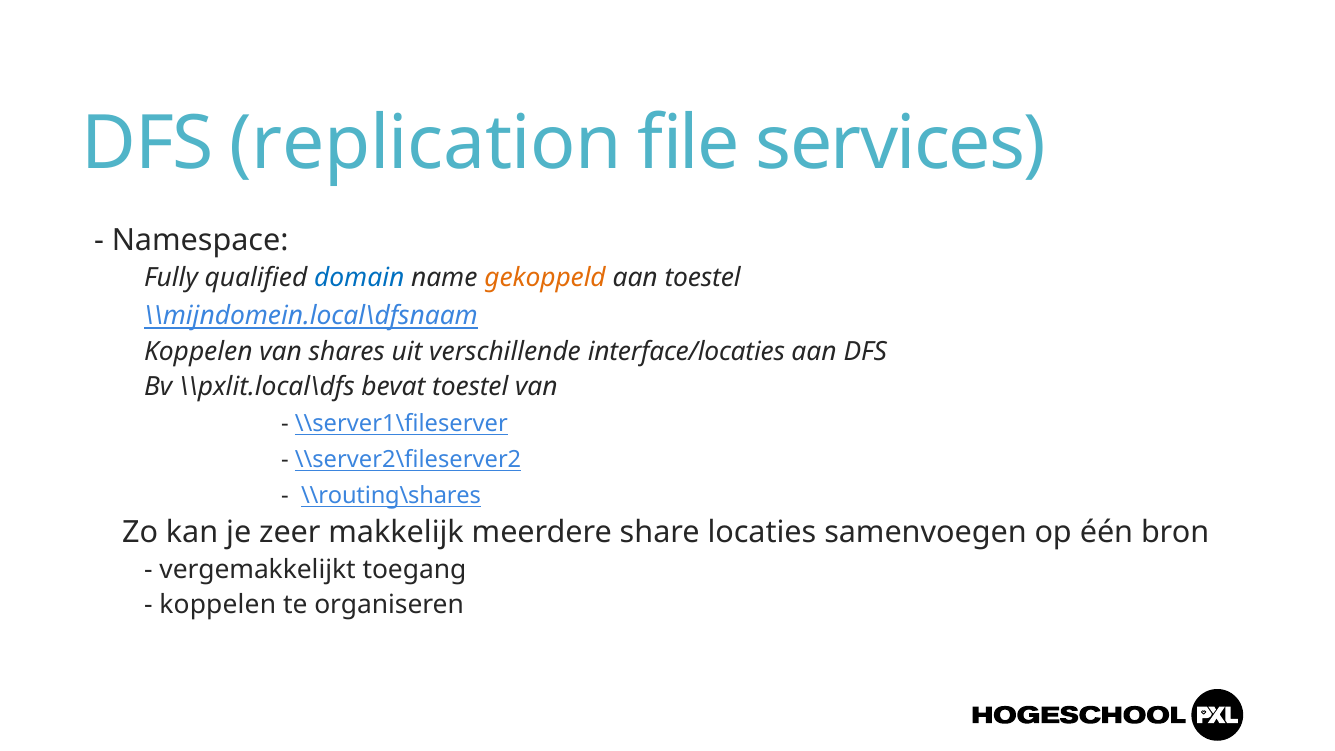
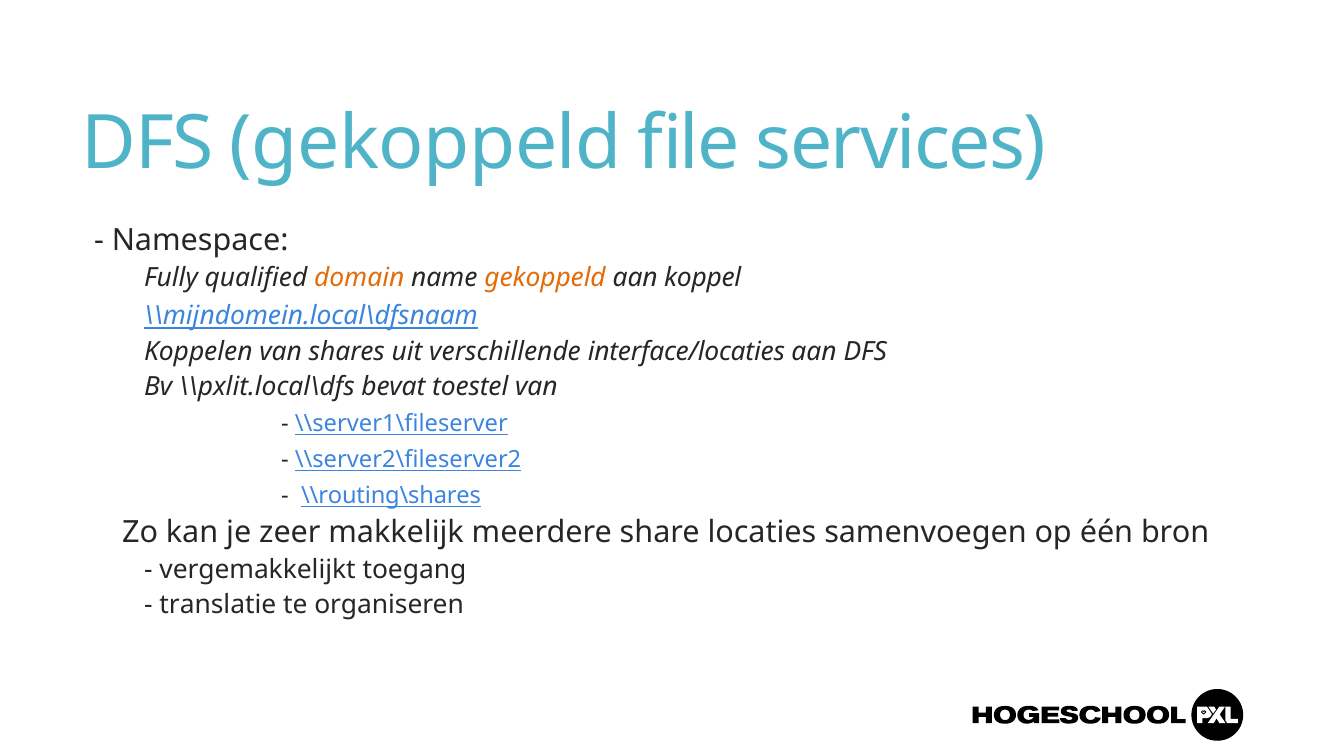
DFS replication: replication -> gekoppeld
domain colour: blue -> orange
aan toestel: toestel -> koppel
koppelen at (218, 605): koppelen -> translatie
